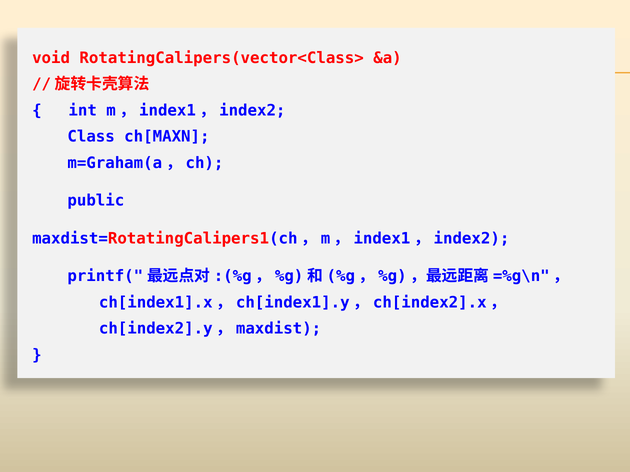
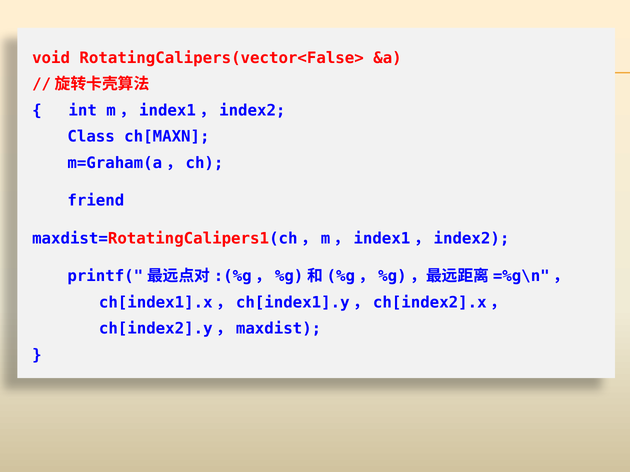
RotatingCalipers(vector<Class>: RotatingCalipers(vector<Class> -> RotatingCalipers(vector<False>
public: public -> friend
